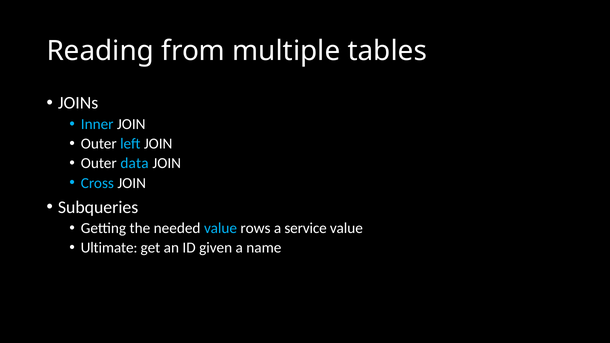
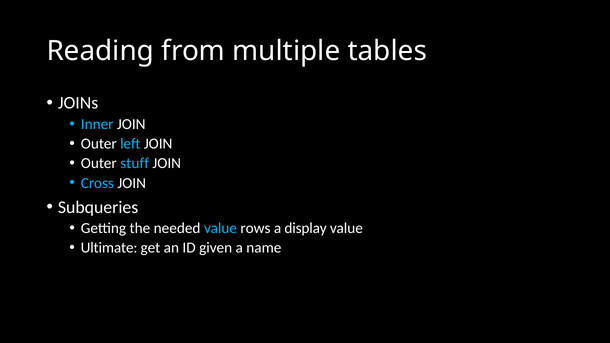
data: data -> stuff
service: service -> display
